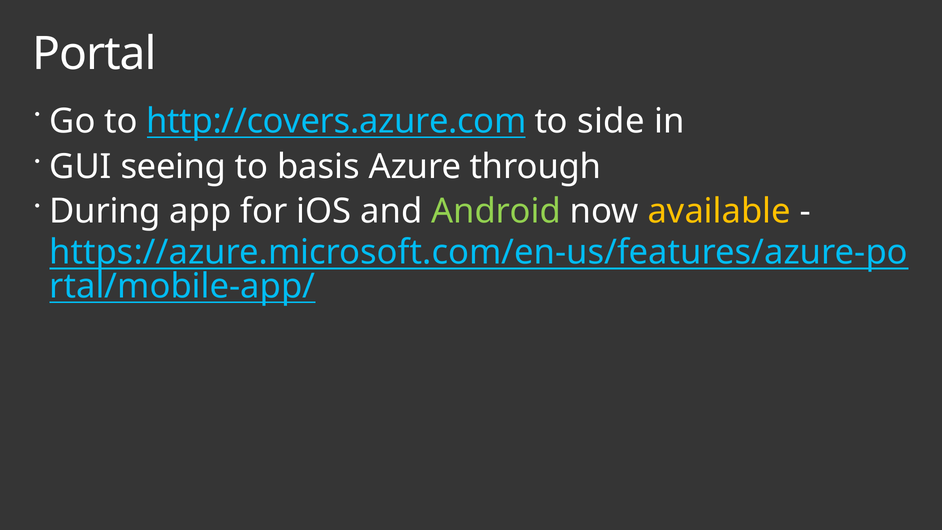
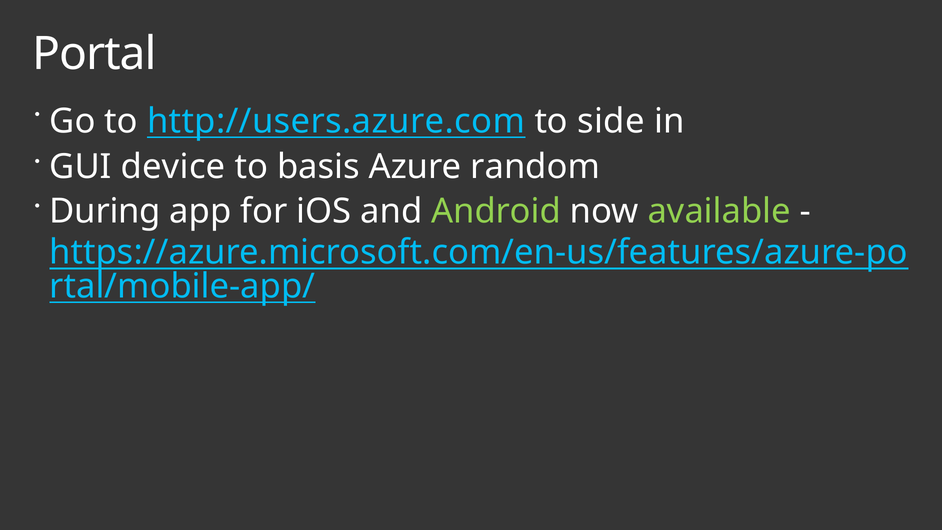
http://covers.azure.com: http://covers.azure.com -> http://users.azure.com
seeing: seeing -> device
through: through -> random
available colour: yellow -> light green
